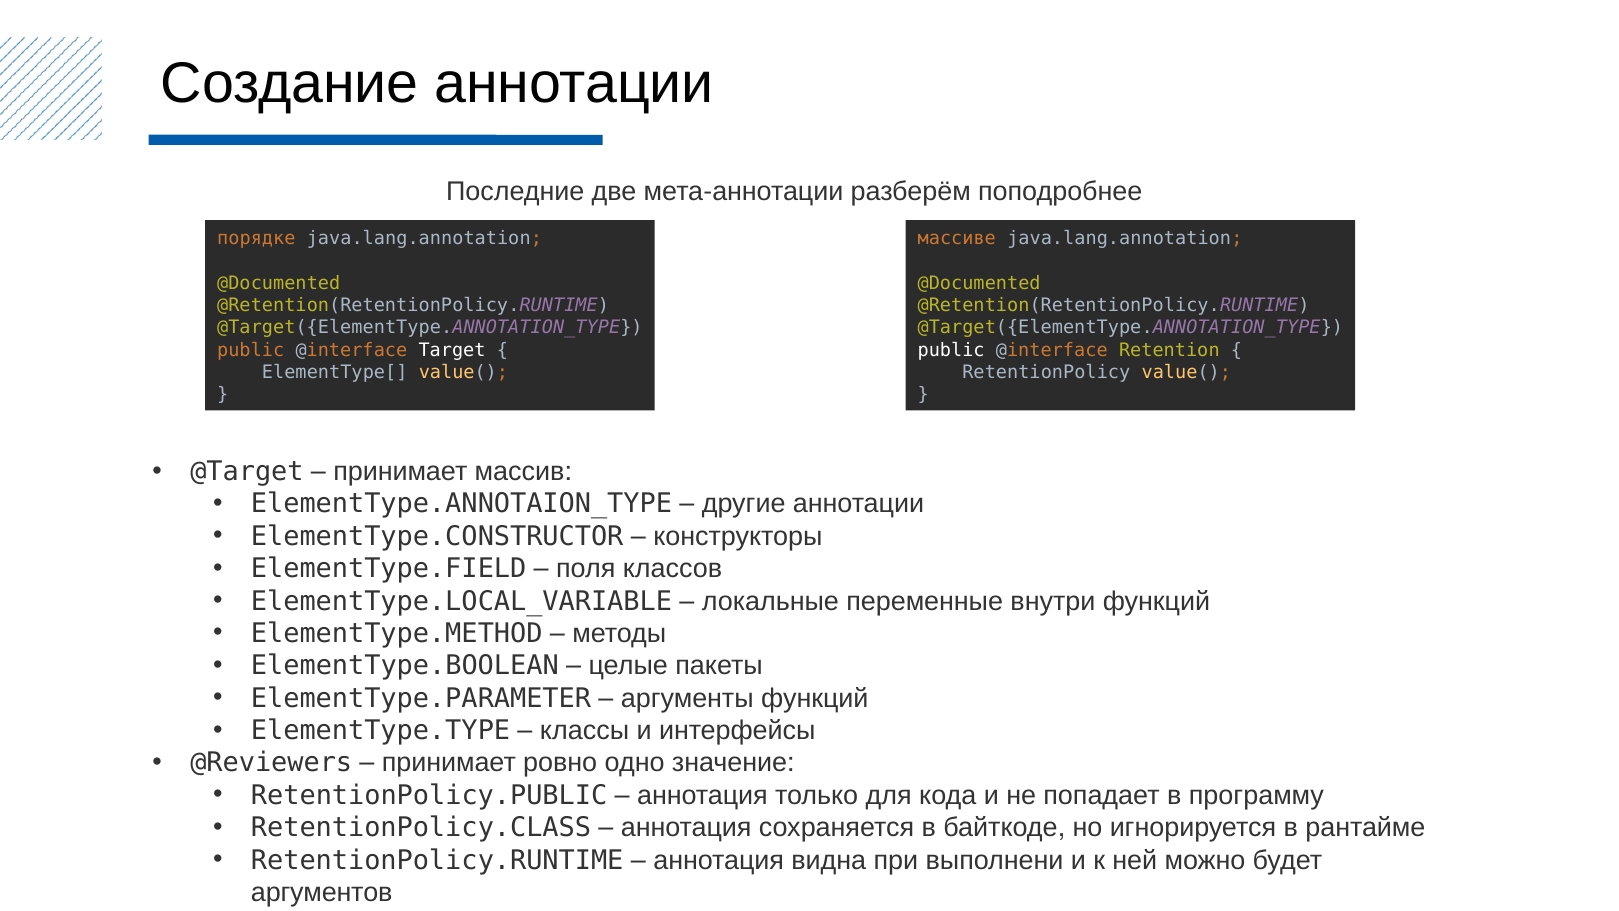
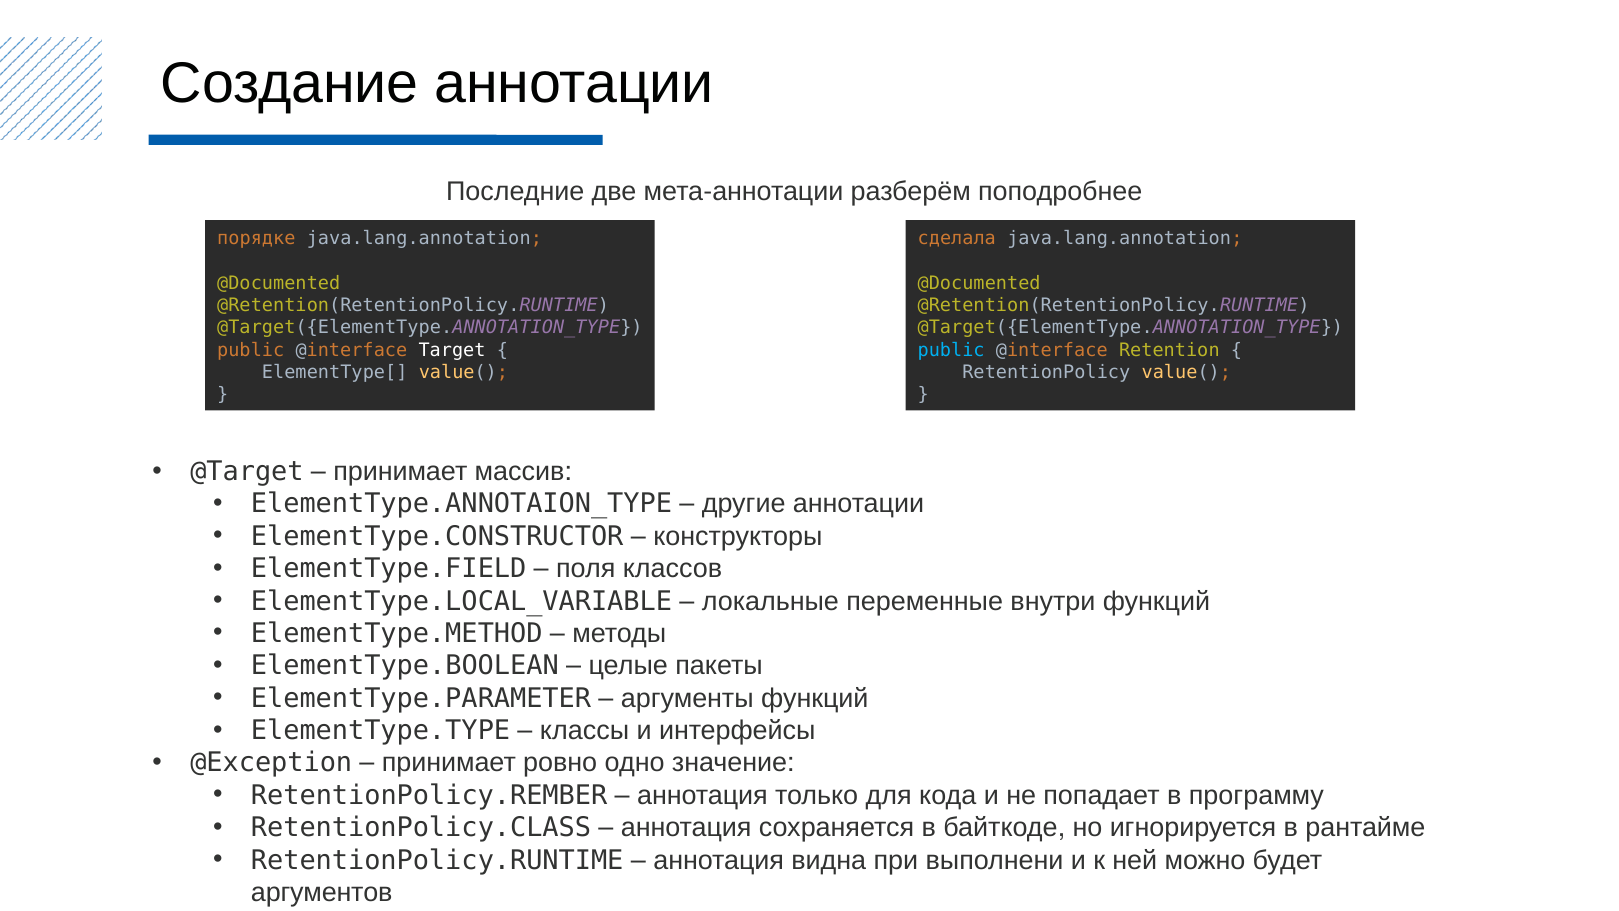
массиве: массиве -> сделала
public at (951, 350) colour: white -> light blue
@Reviewers: @Reviewers -> @Exception
RetentionPolicy.PUBLIC: RetentionPolicy.PUBLIC -> RetentionPolicy.REMBER
